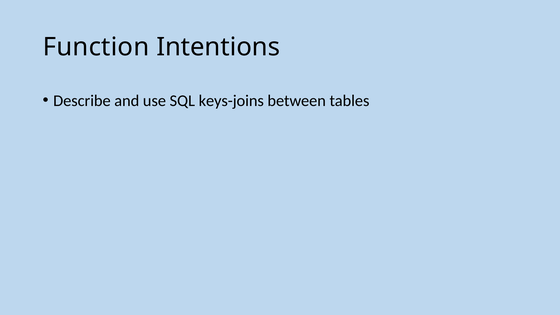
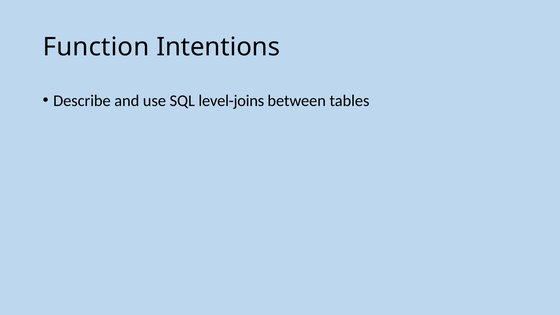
keys-joins: keys-joins -> level-joins
